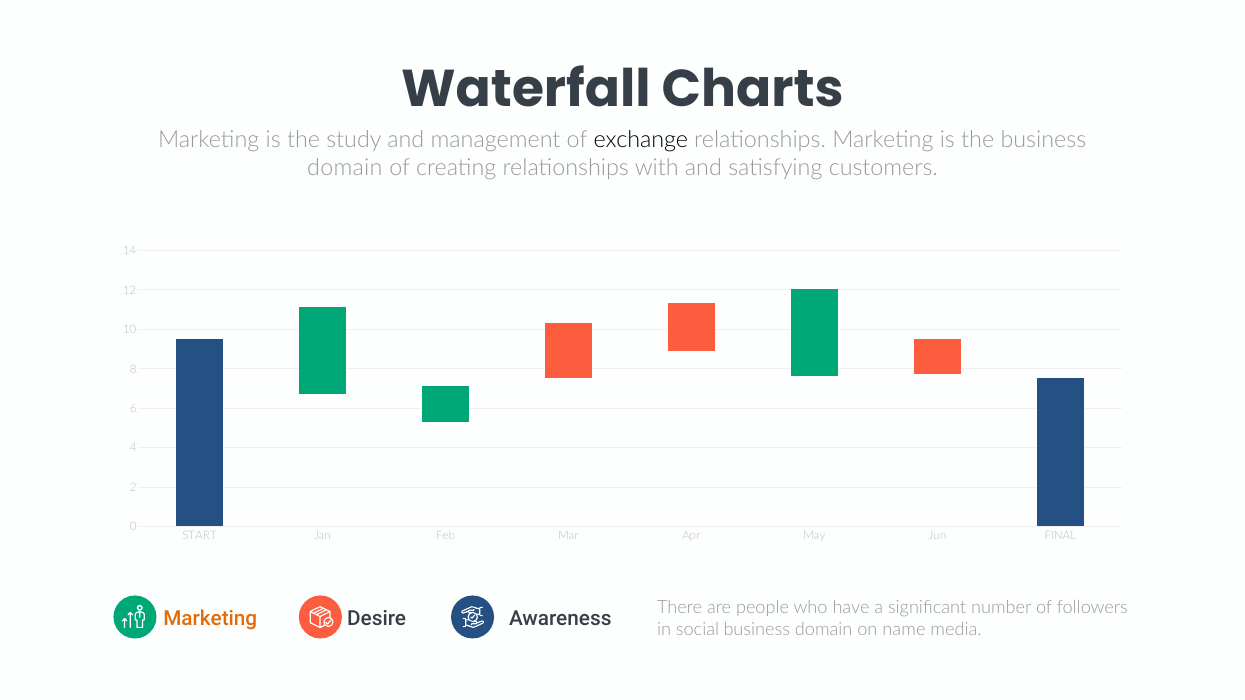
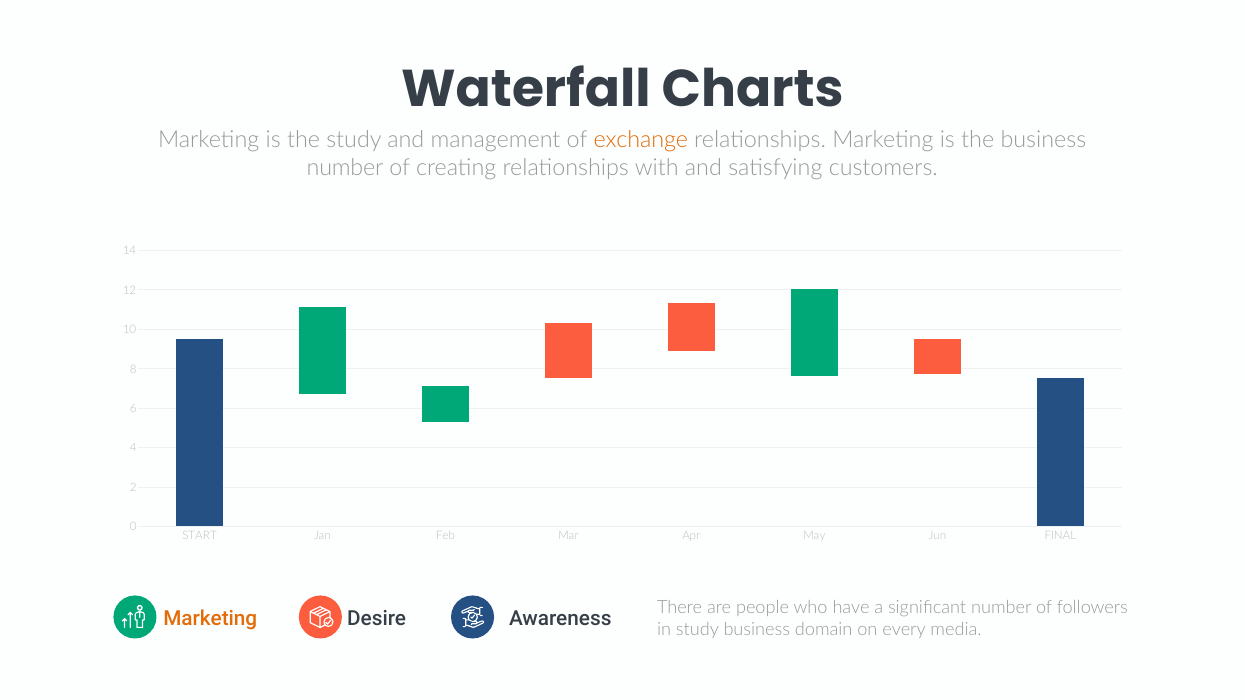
exchange colour: black -> orange
domain at (345, 168): domain -> number
in social: social -> study
name: name -> every
